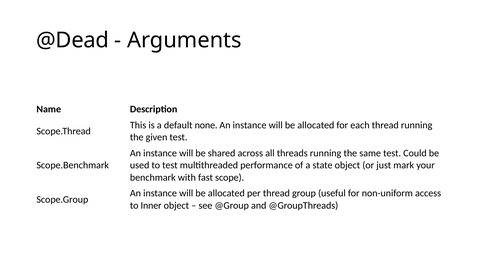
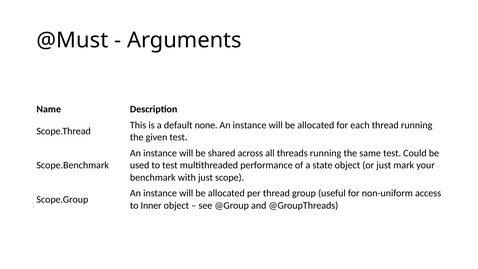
@Dead: @Dead -> @Must
with fast: fast -> just
